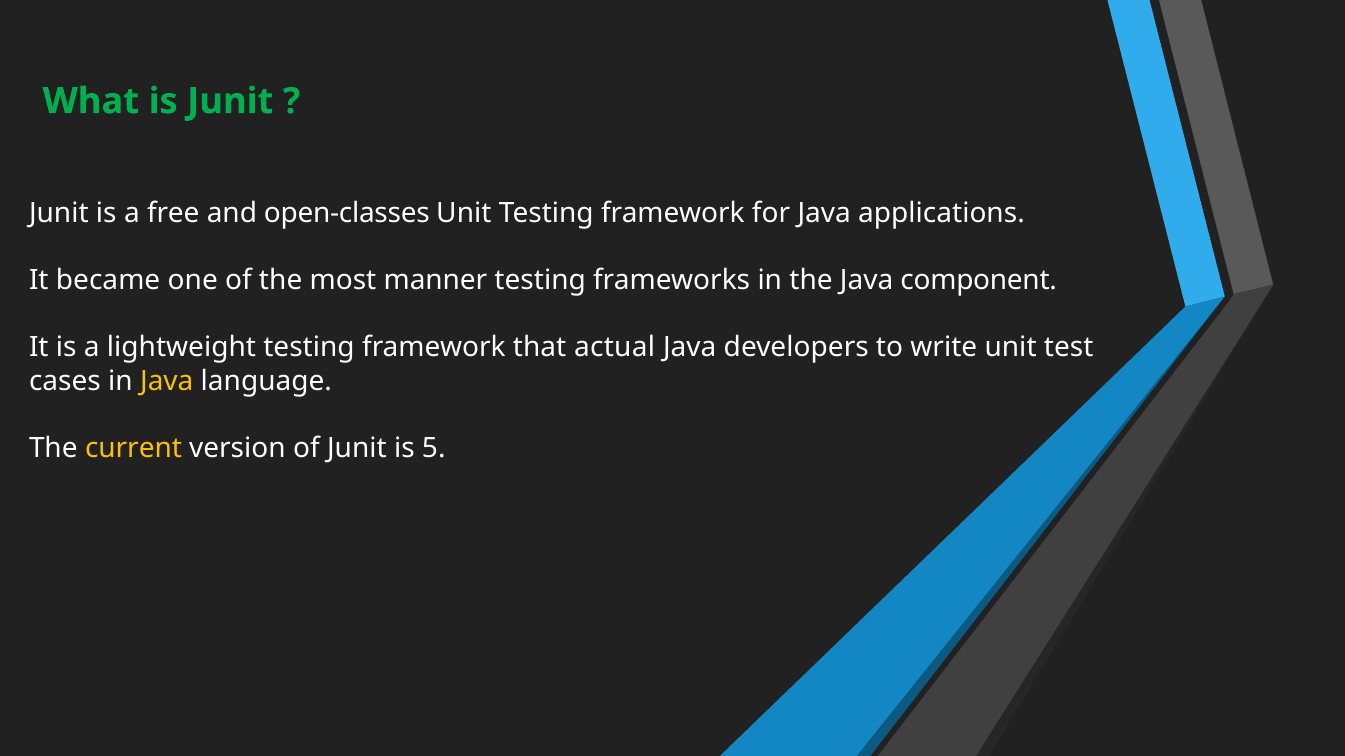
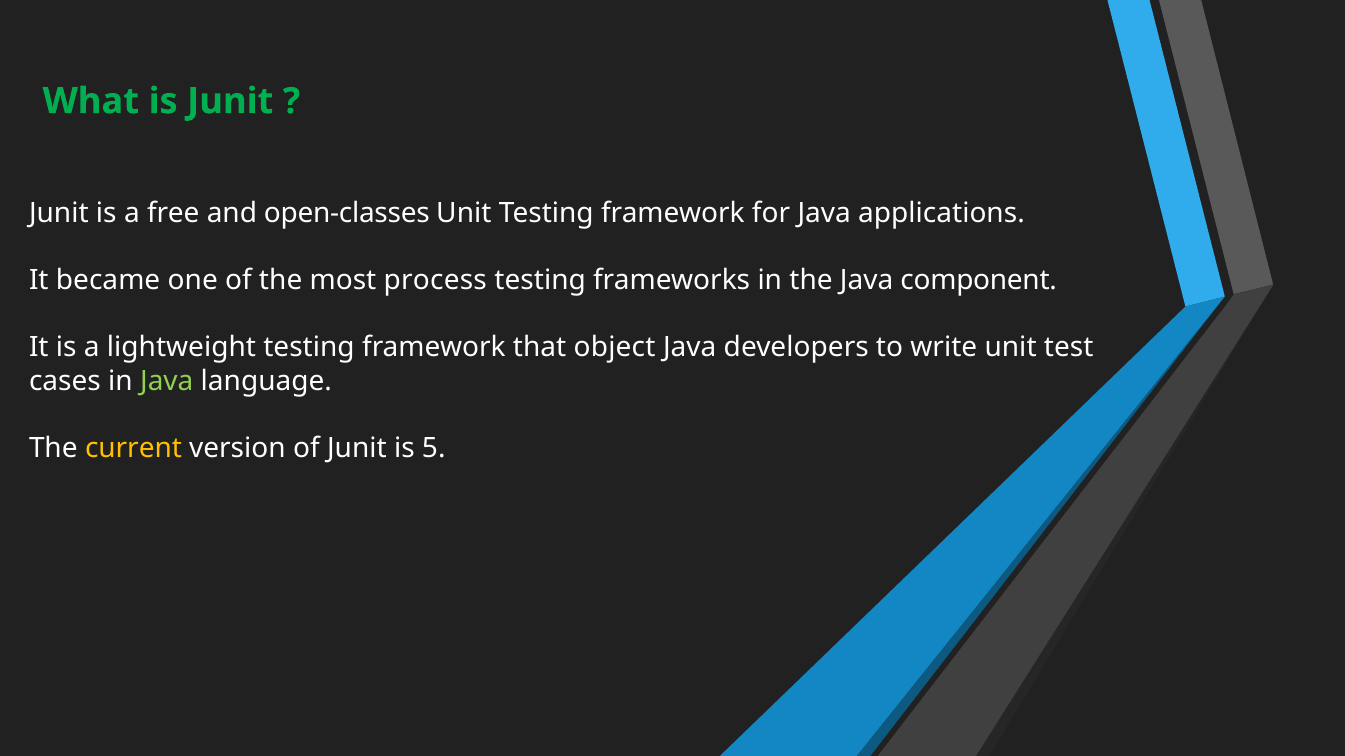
manner: manner -> process
actual: actual -> object
Java at (167, 382) colour: yellow -> light green
